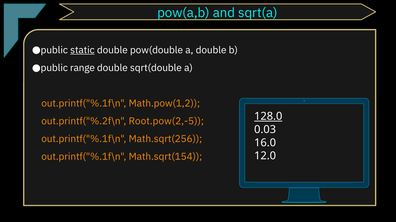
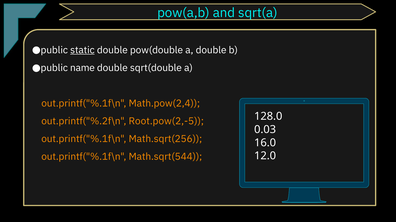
range: range -> name
Math.pow(1,2: Math.pow(1,2 -> Math.pow(2,4
128.0 underline: present -> none
Math.sqrt(154: Math.sqrt(154 -> Math.sqrt(544
